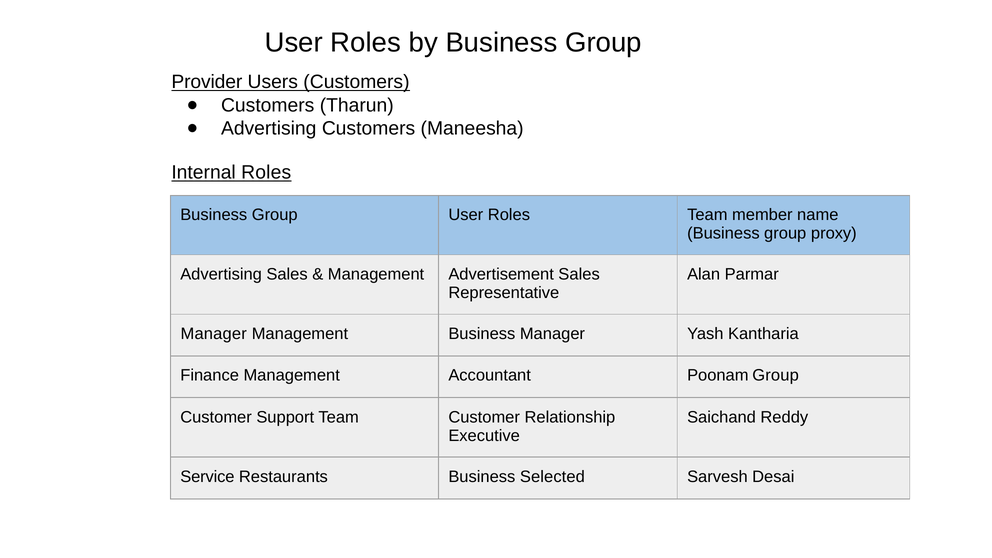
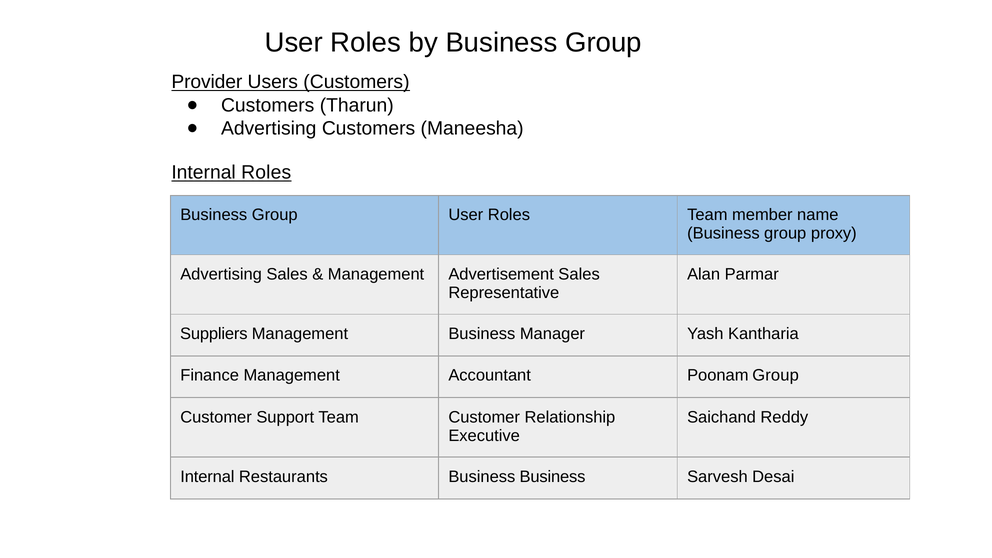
Manager at (214, 334): Manager -> Suppliers
Service at (207, 477): Service -> Internal
Business Selected: Selected -> Business
